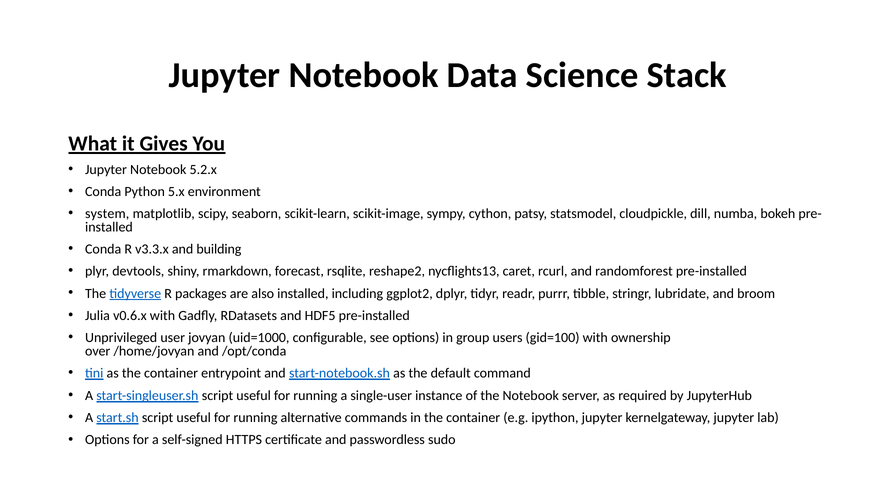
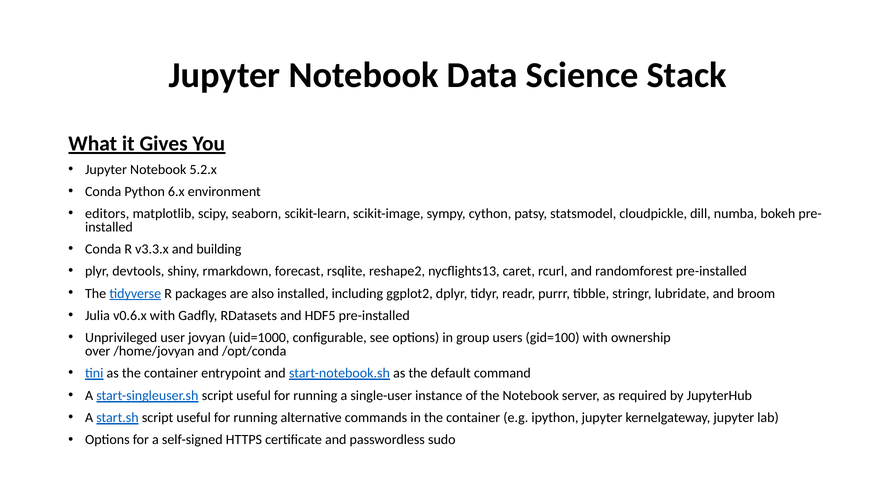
5.x: 5.x -> 6.x
system: system -> editors
